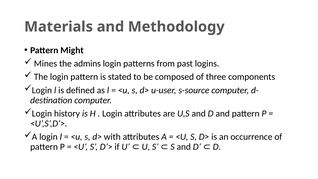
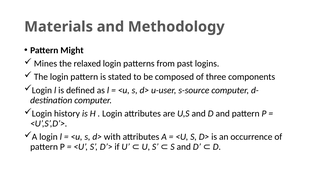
admins: admins -> relaxed
